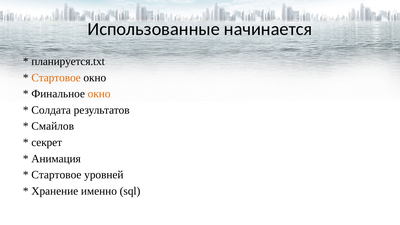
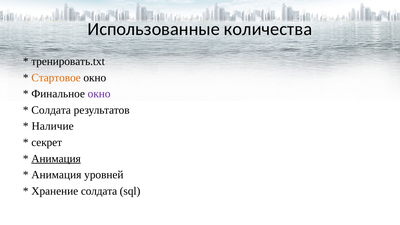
начинается: начинается -> количества
планируется.txt: планируется.txt -> тренировать.txt
окно at (99, 94) colour: orange -> purple
Смайлов: Смайлов -> Наличие
Анимация at (56, 159) underline: none -> present
Стартовое at (56, 175): Стартовое -> Анимация
Хранение именно: именно -> солдата
